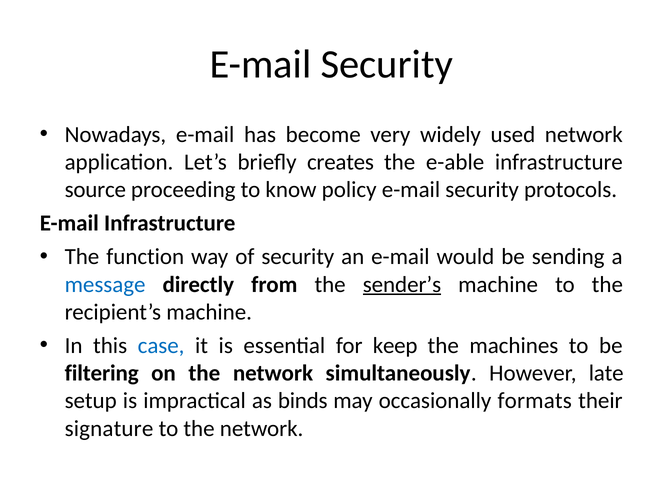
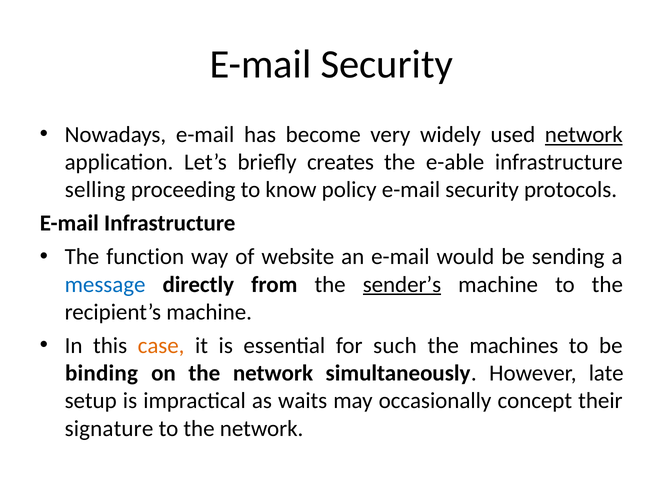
network at (584, 135) underline: none -> present
source: source -> selling
of security: security -> website
case colour: blue -> orange
keep: keep -> such
filtering: filtering -> binding
binds: binds -> waits
formats: formats -> concept
